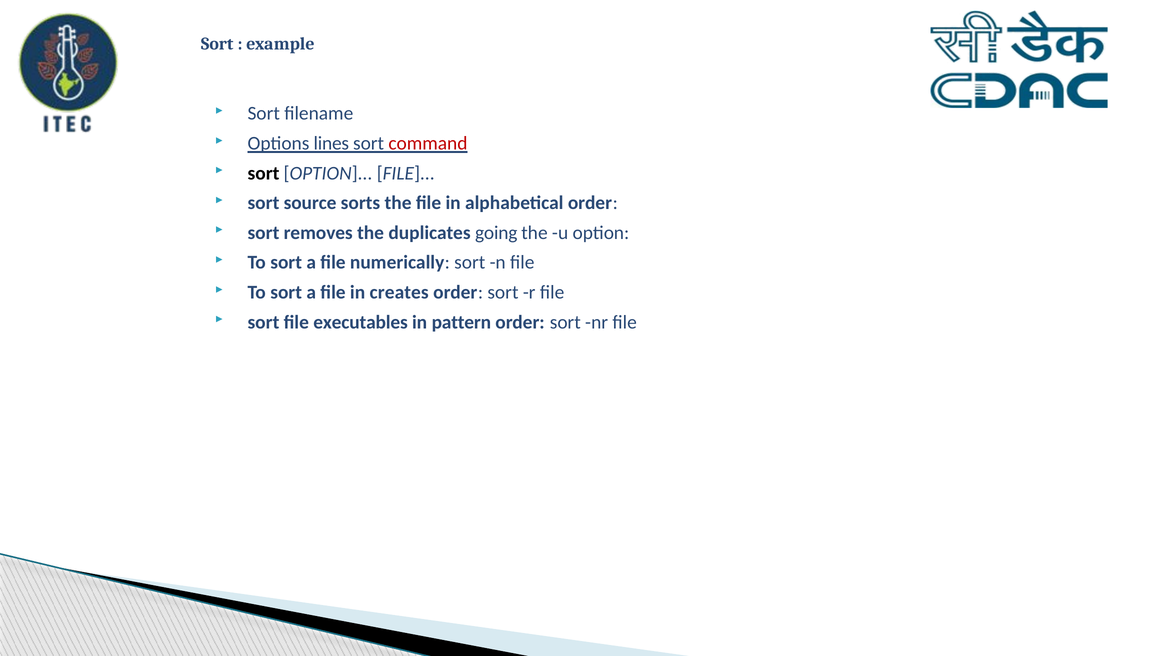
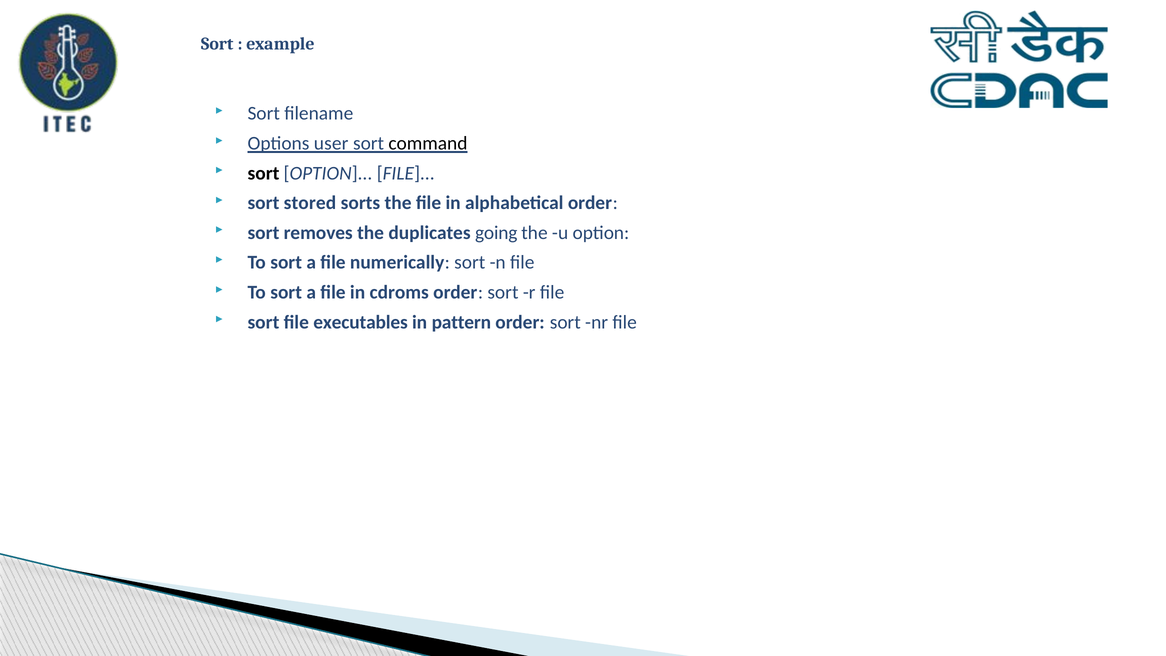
lines: lines -> user
command colour: red -> black
source: source -> stored
creates: creates -> cdroms
